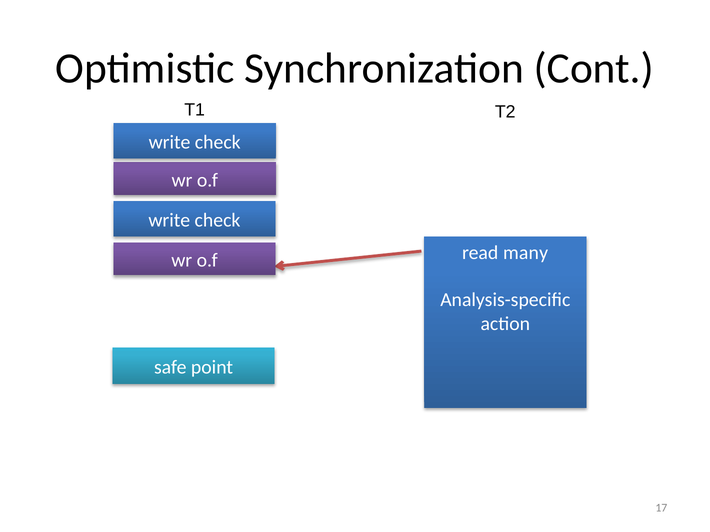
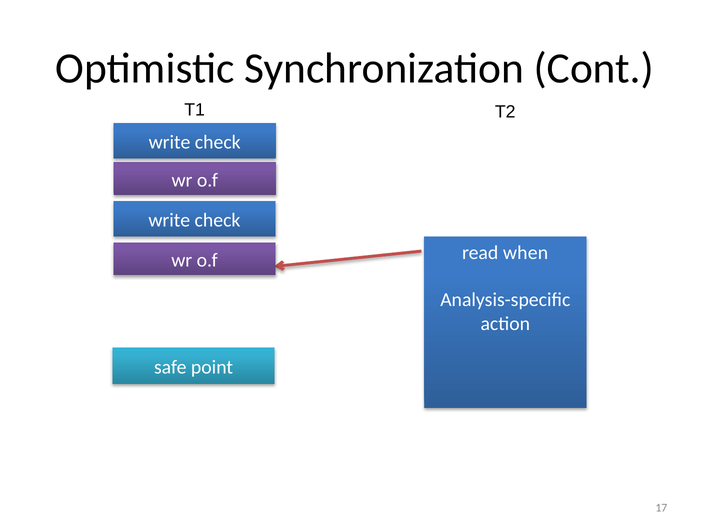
many: many -> when
